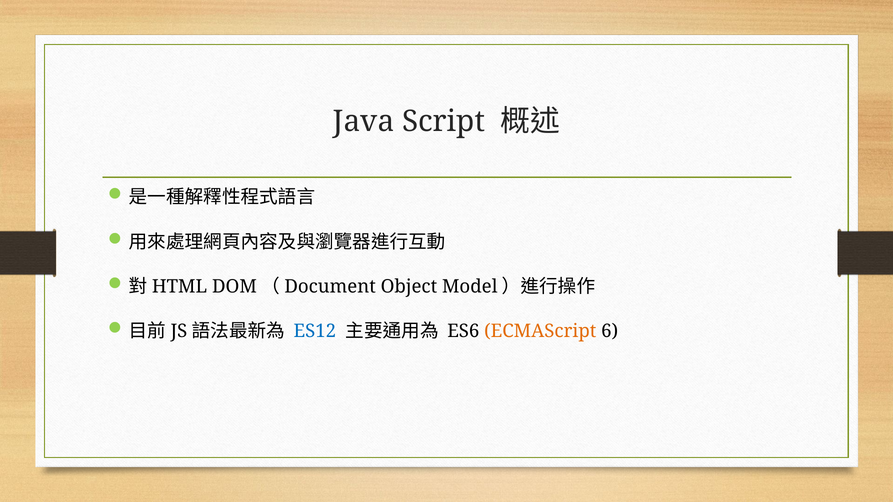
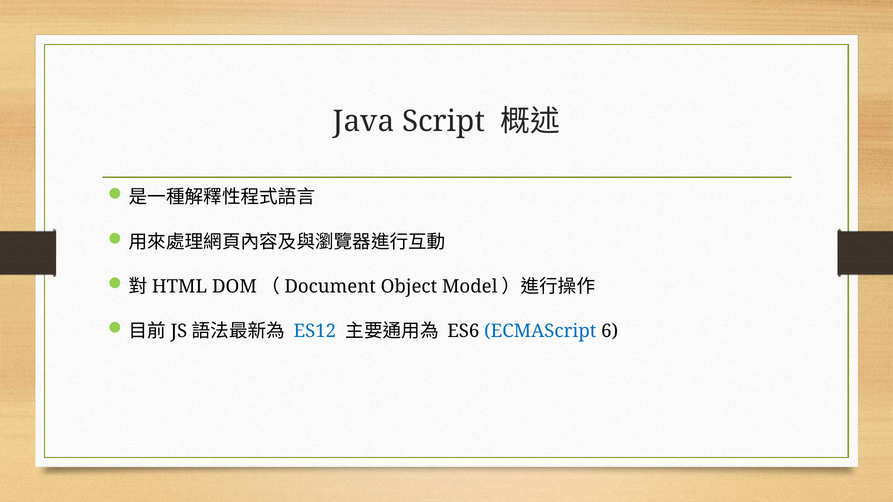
ECMAScript colour: orange -> blue
